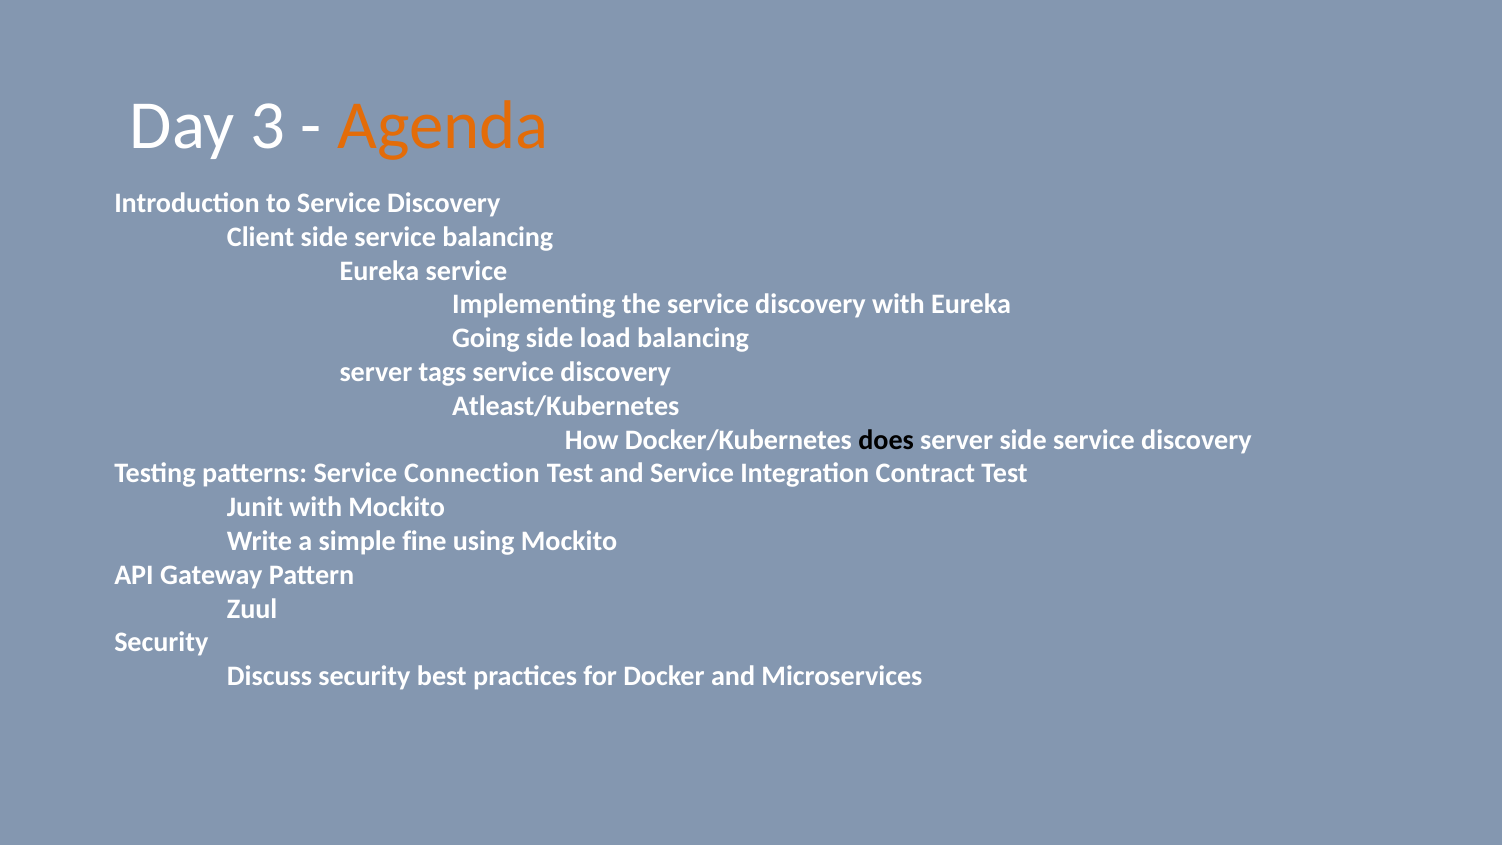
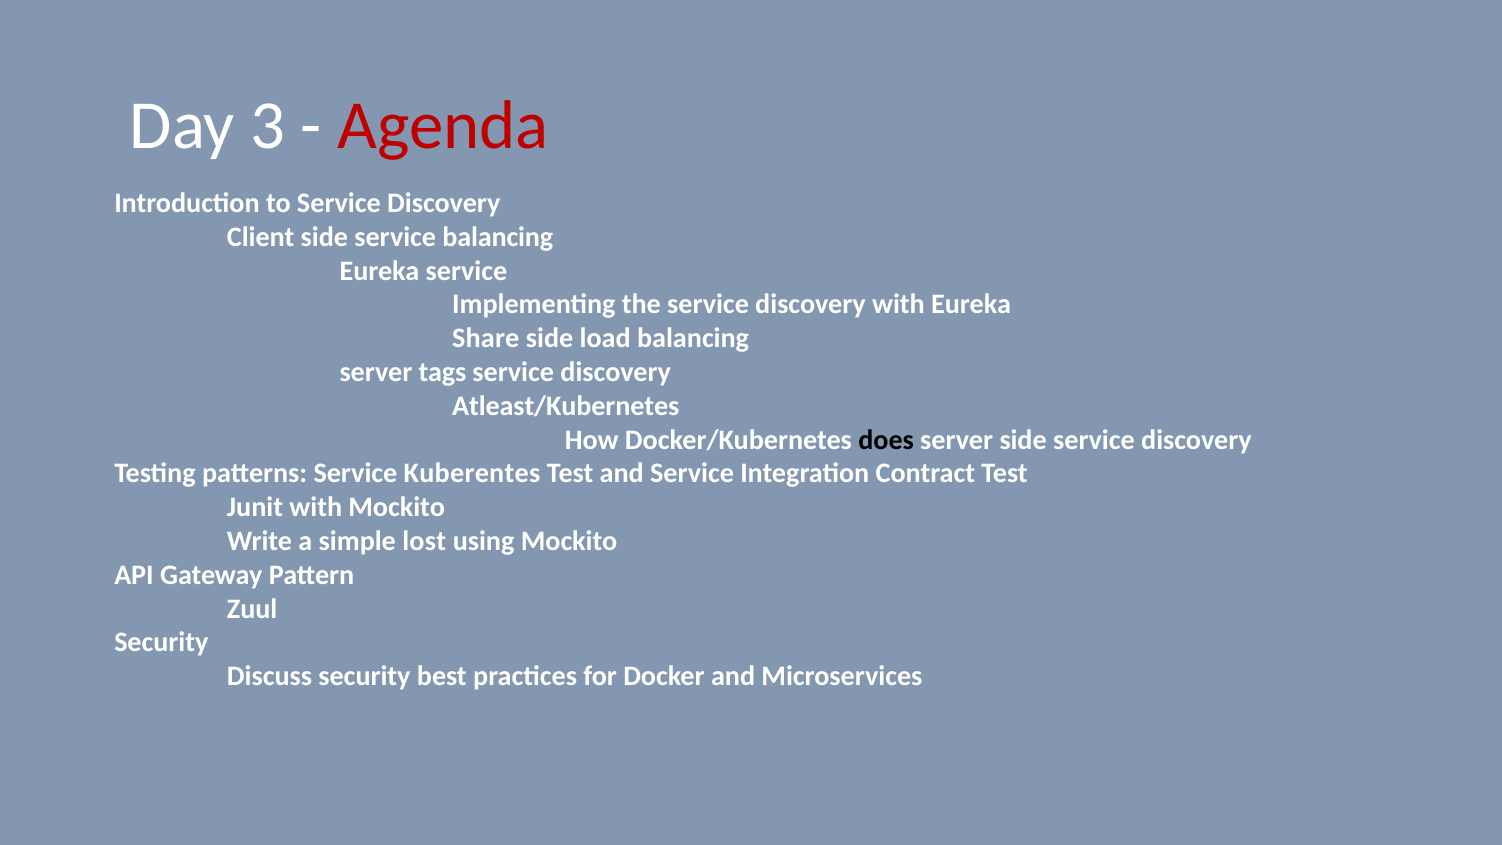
Agenda colour: orange -> red
Going: Going -> Share
Connection: Connection -> Kuberentes
fine: fine -> lost
